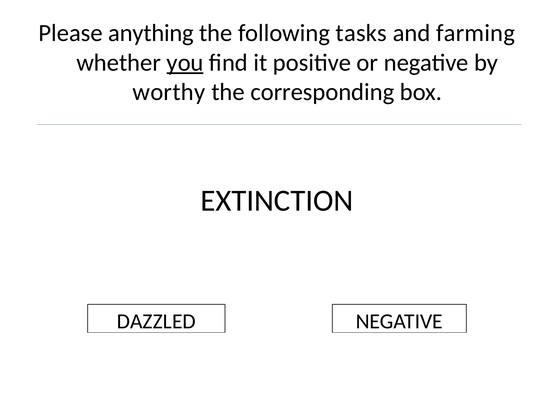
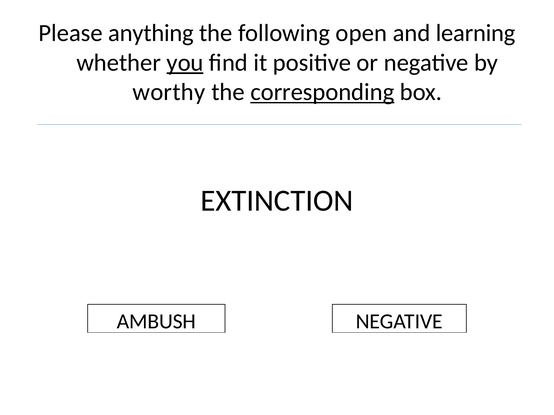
tasks: tasks -> open
farming: farming -> learning
corresponding underline: none -> present
DAZZLED: DAZZLED -> AMBUSH
